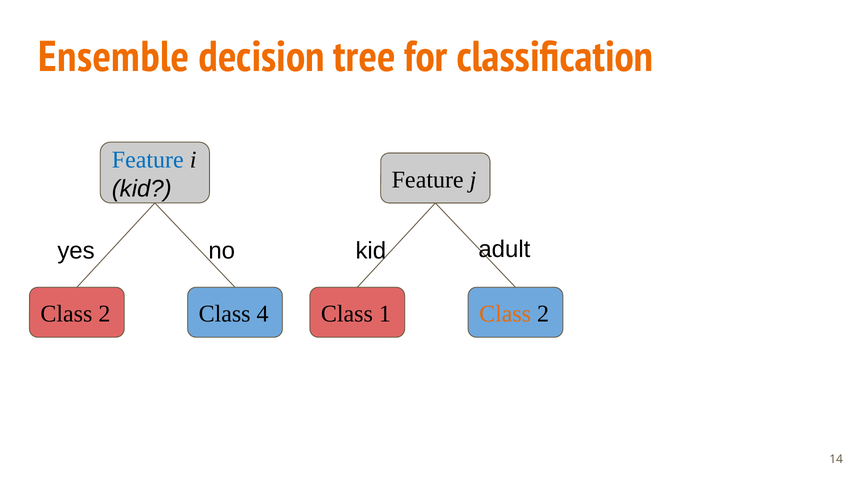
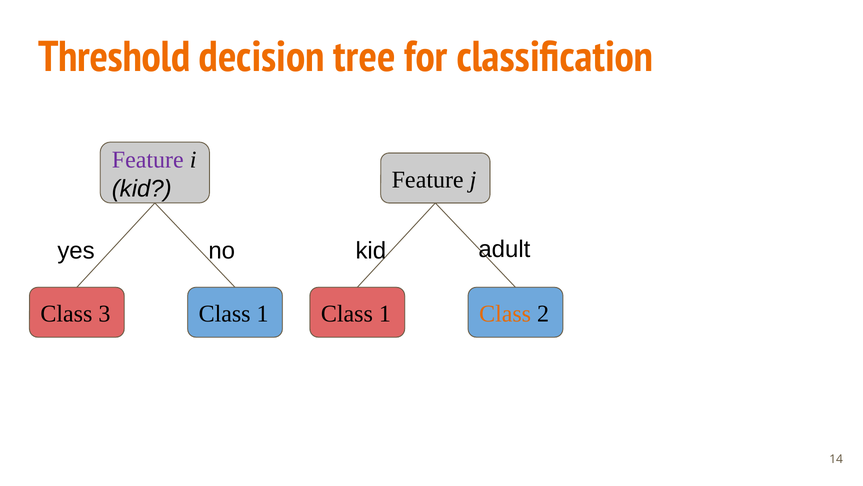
Ensemble: Ensemble -> Threshold
Feature at (148, 160) colour: blue -> purple
2 at (104, 314): 2 -> 3
4 at (263, 314): 4 -> 1
